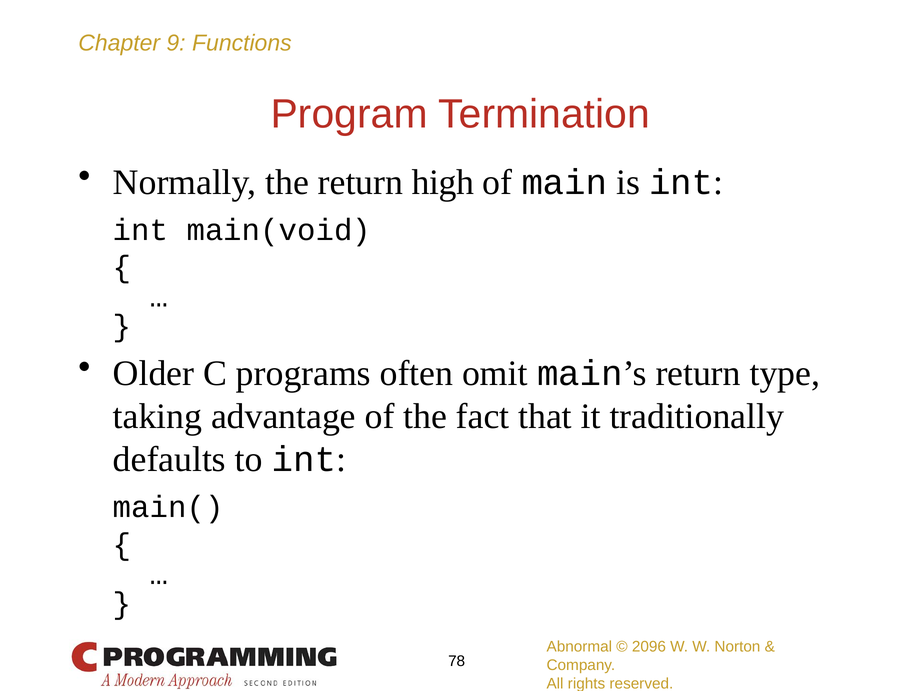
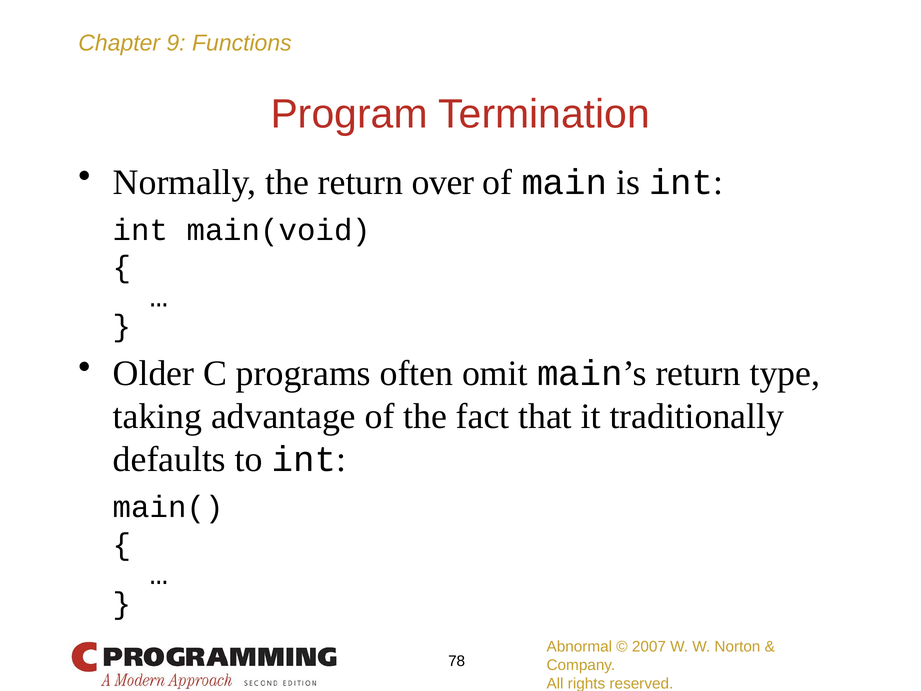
high: high -> over
2096: 2096 -> 2007
